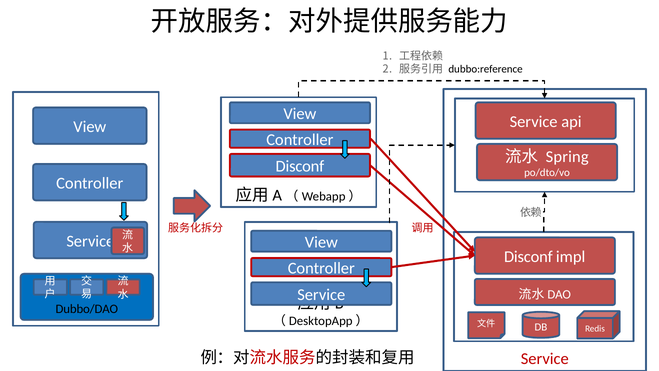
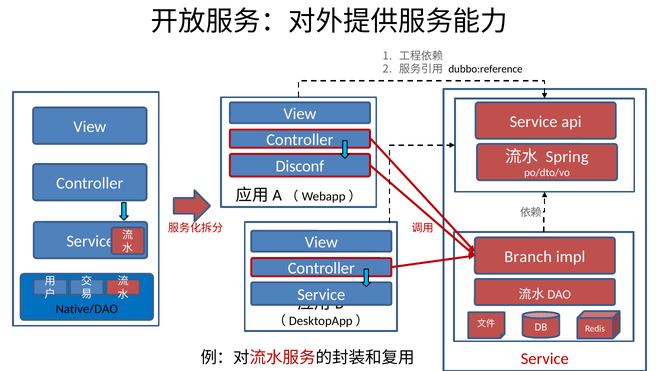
Disconf at (528, 257): Disconf -> Branch
Dubbo/DAO: Dubbo/DAO -> Native/DAO
